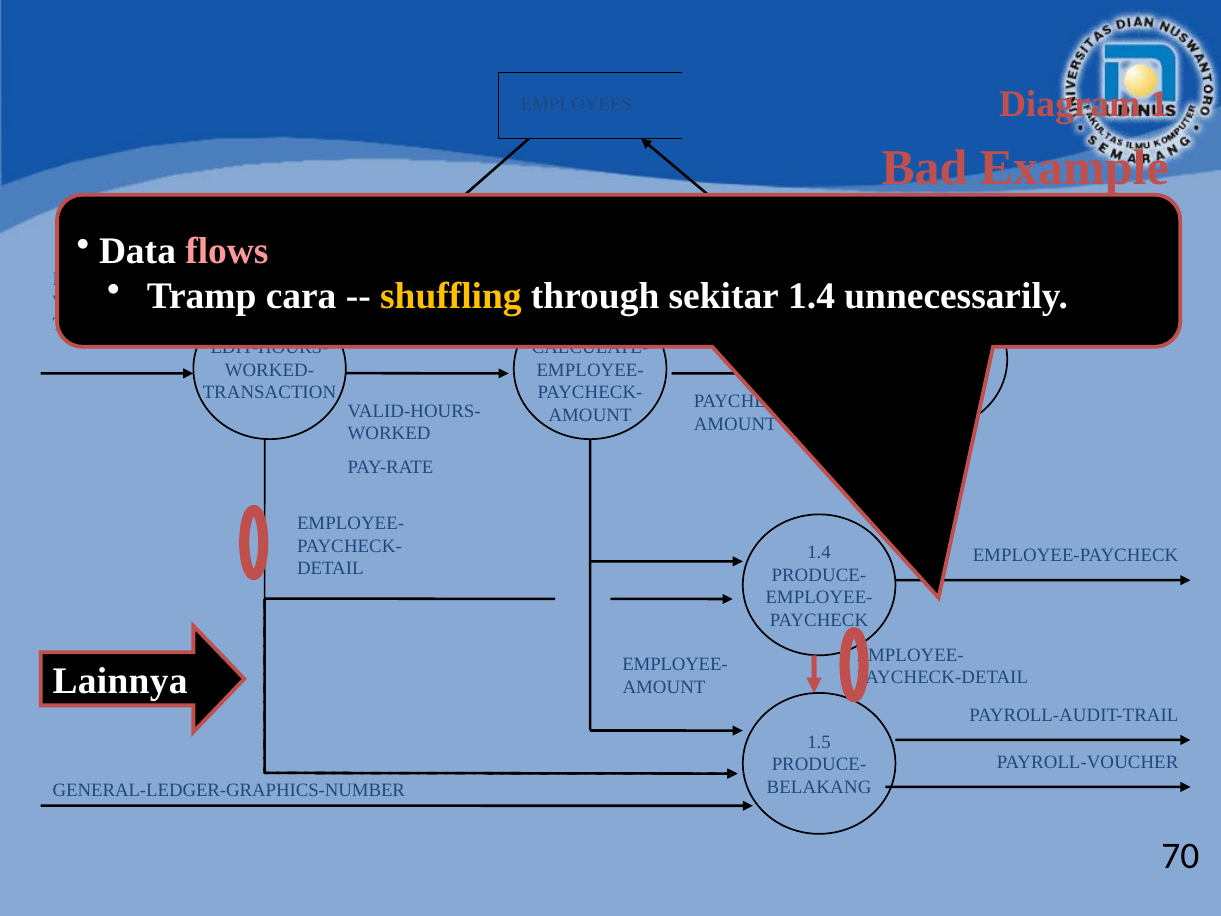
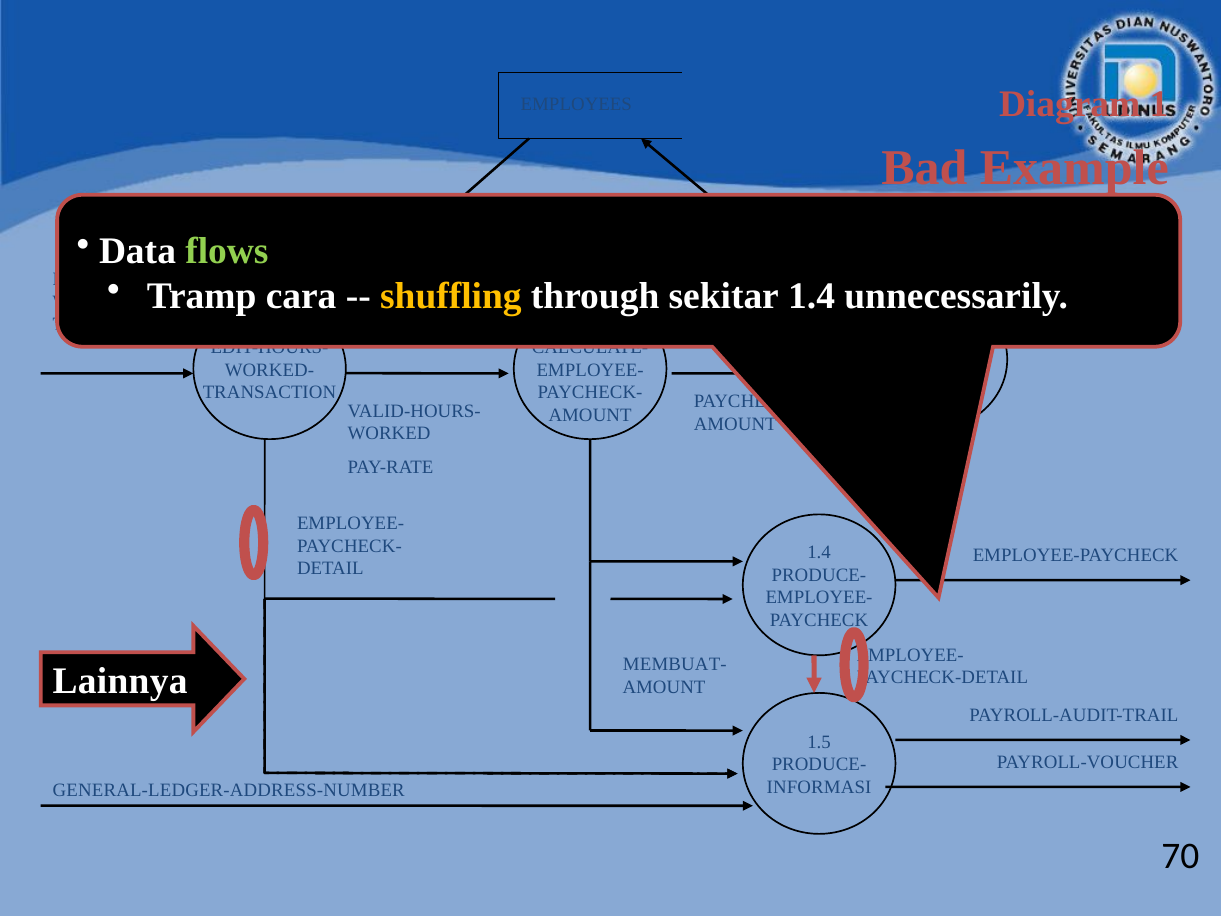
flows colour: pink -> light green
EMPLOYEE- at (675, 664): EMPLOYEE- -> MEMBUAT-
BELAKANG: BELAKANG -> INFORMASI
GENERAL-LEDGER-GRAPHICS-NUMBER: GENERAL-LEDGER-GRAPHICS-NUMBER -> GENERAL-LEDGER-ADDRESS-NUMBER
